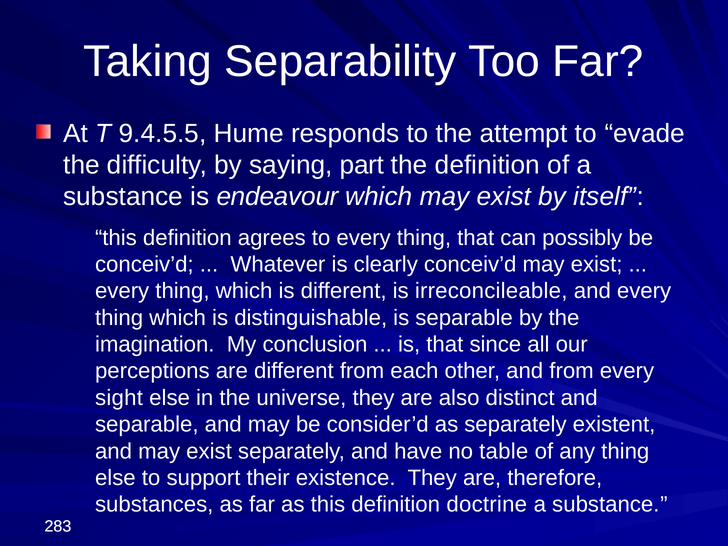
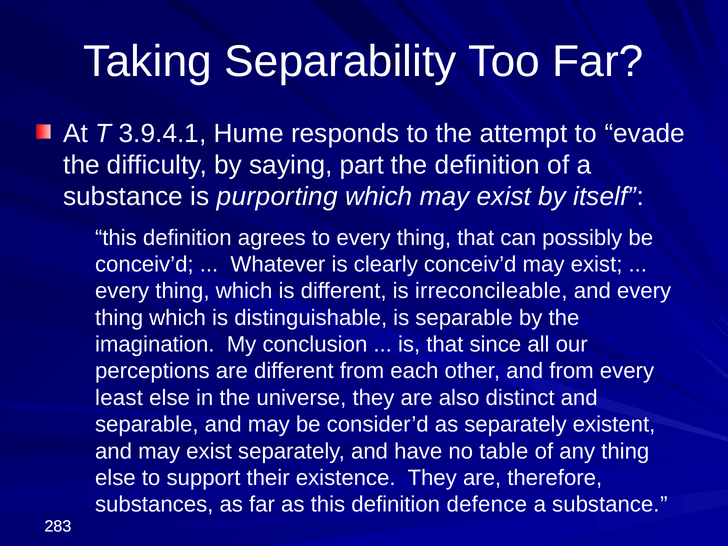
9.4.5.5: 9.4.5.5 -> 3.9.4.1
endeavour: endeavour -> purporting
sight: sight -> least
doctrine: doctrine -> defence
